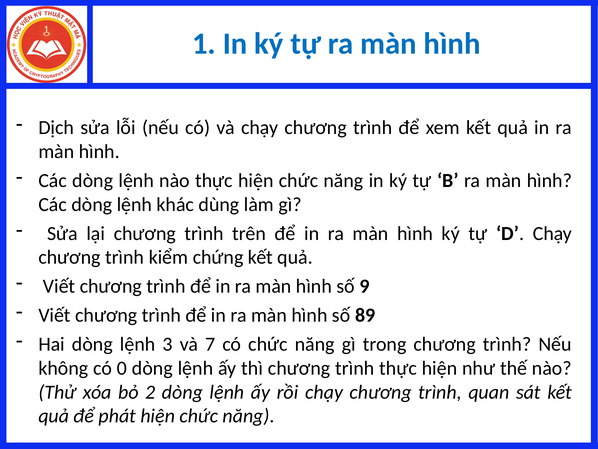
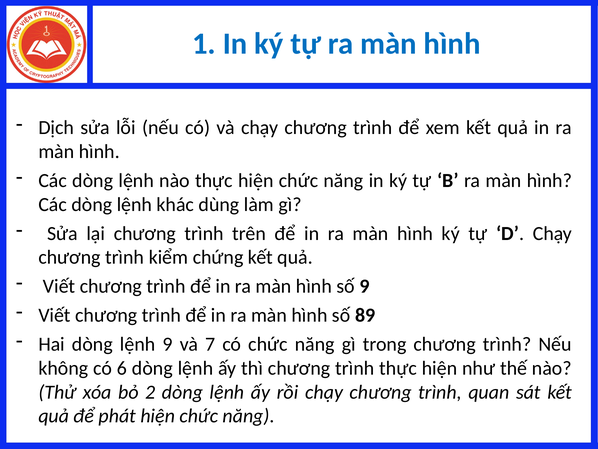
lệnh 3: 3 -> 9
0: 0 -> 6
